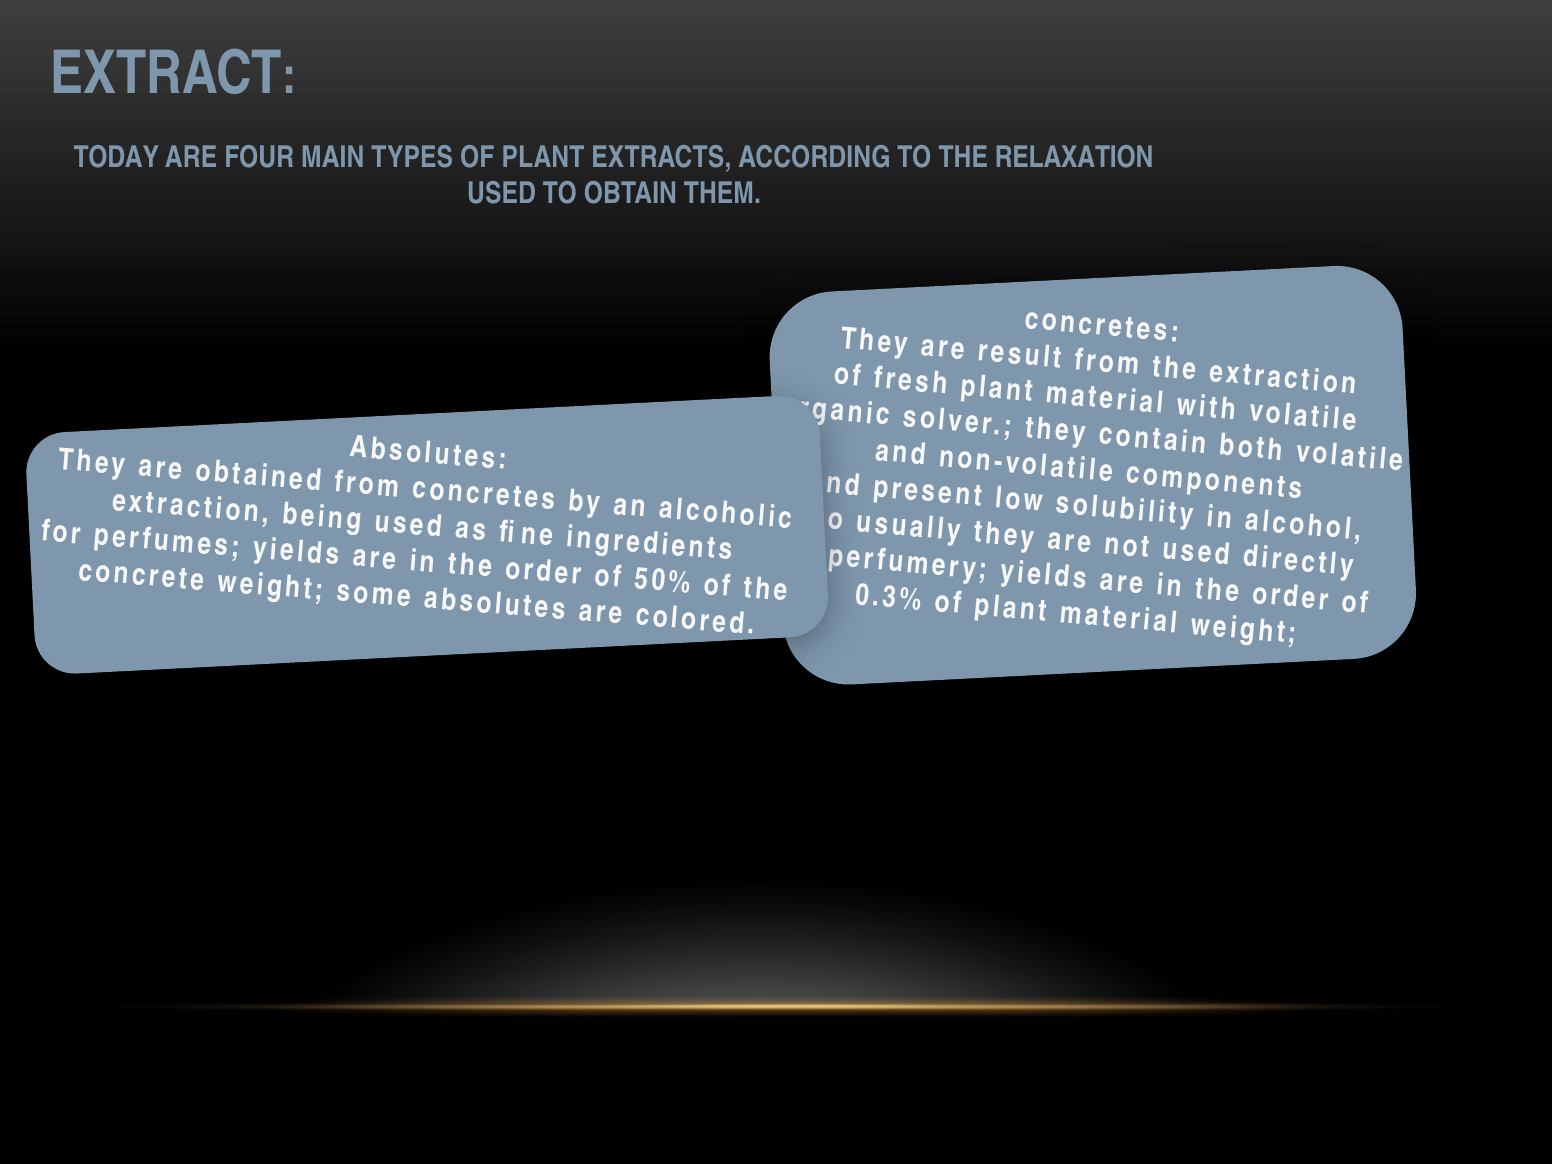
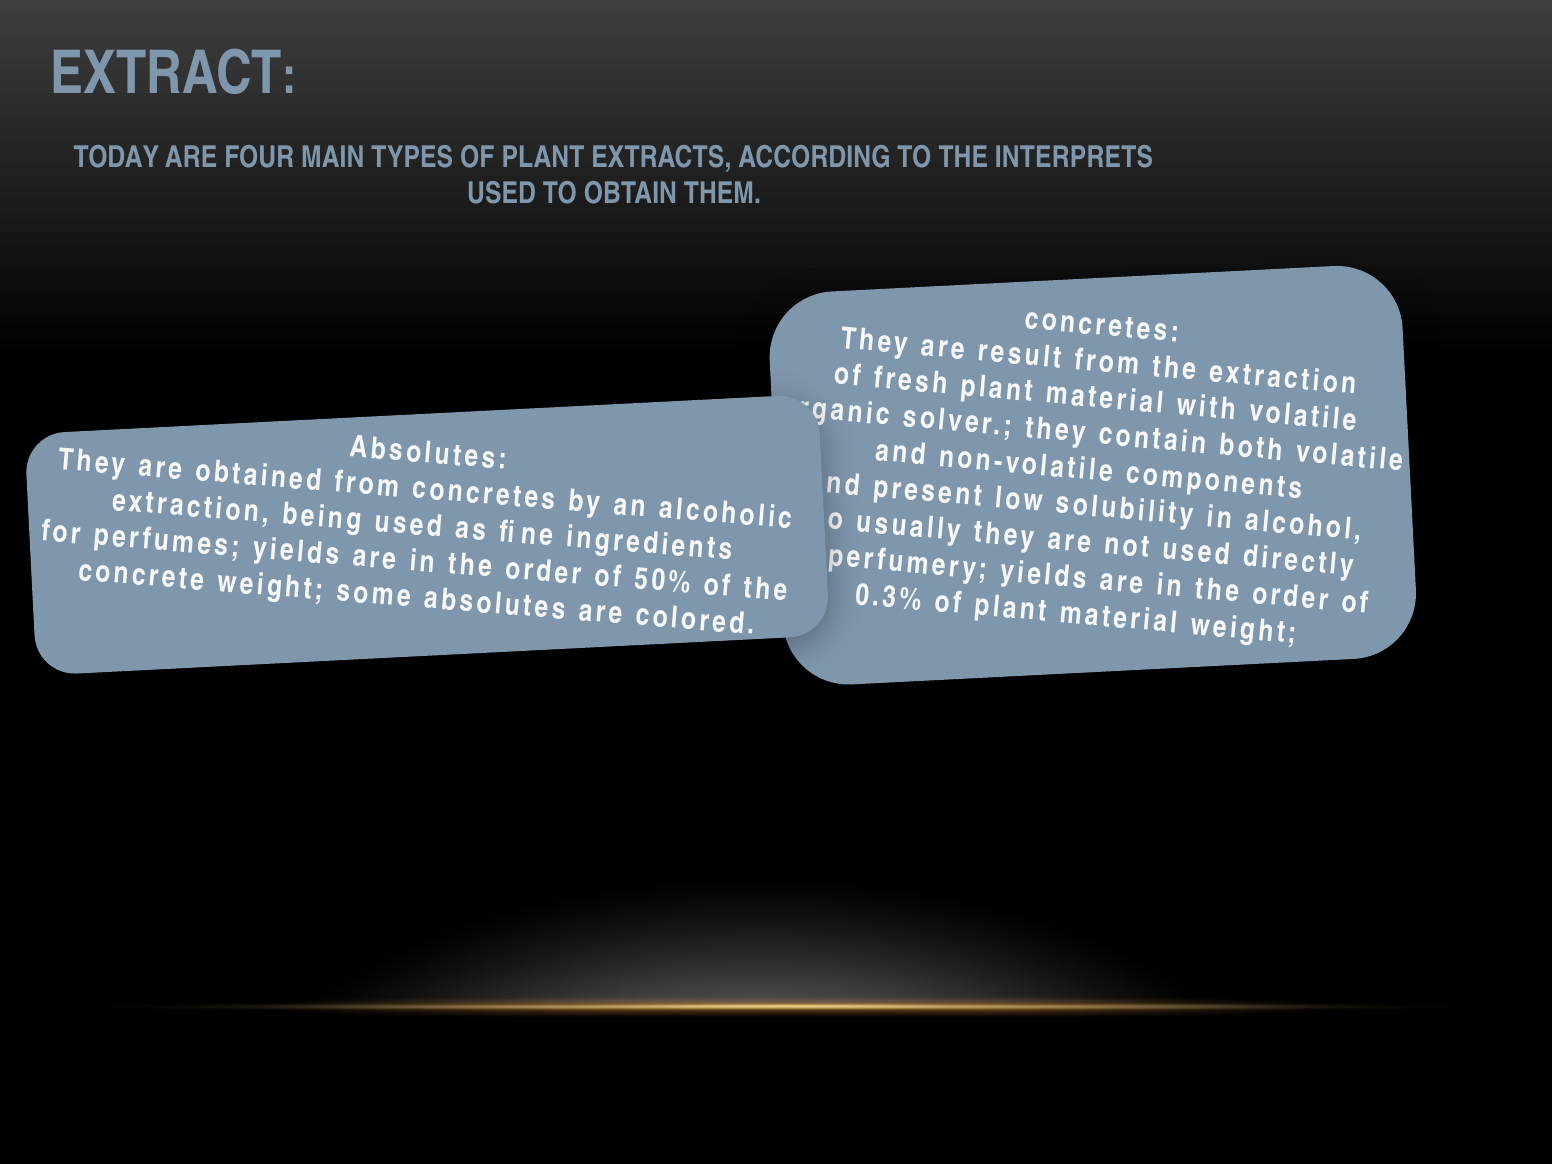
RELAXATION: RELAXATION -> INTERPRETS
